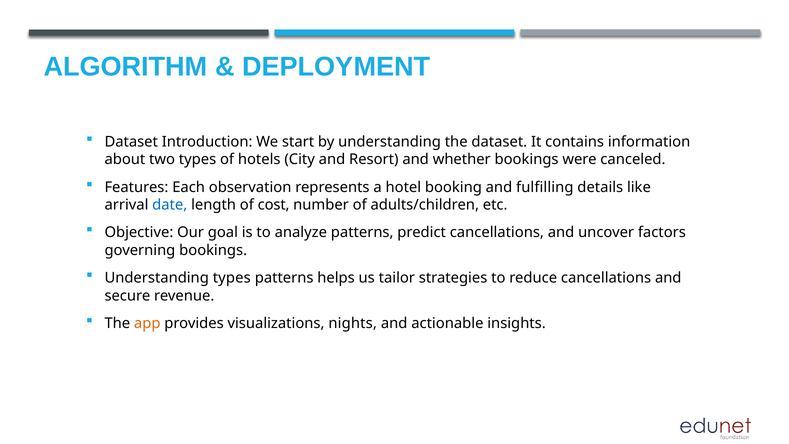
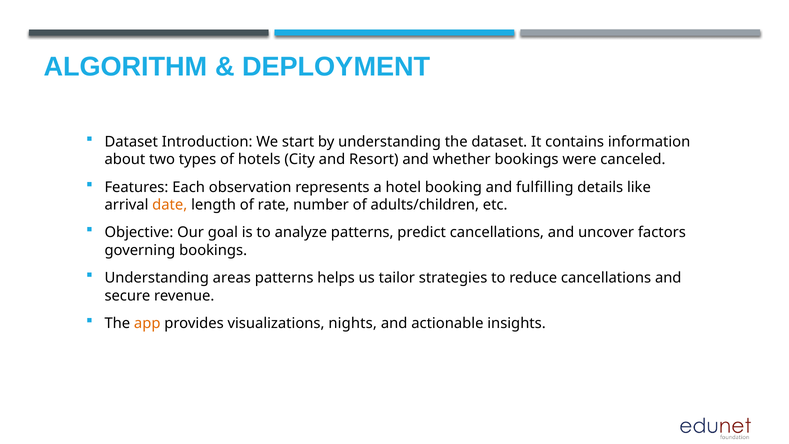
date colour: blue -> orange
cost: cost -> rate
Understanding types: types -> areas
